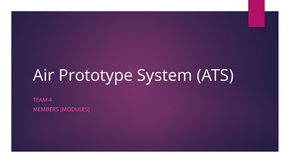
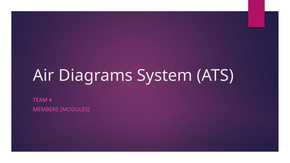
Prototype: Prototype -> Diagrams
